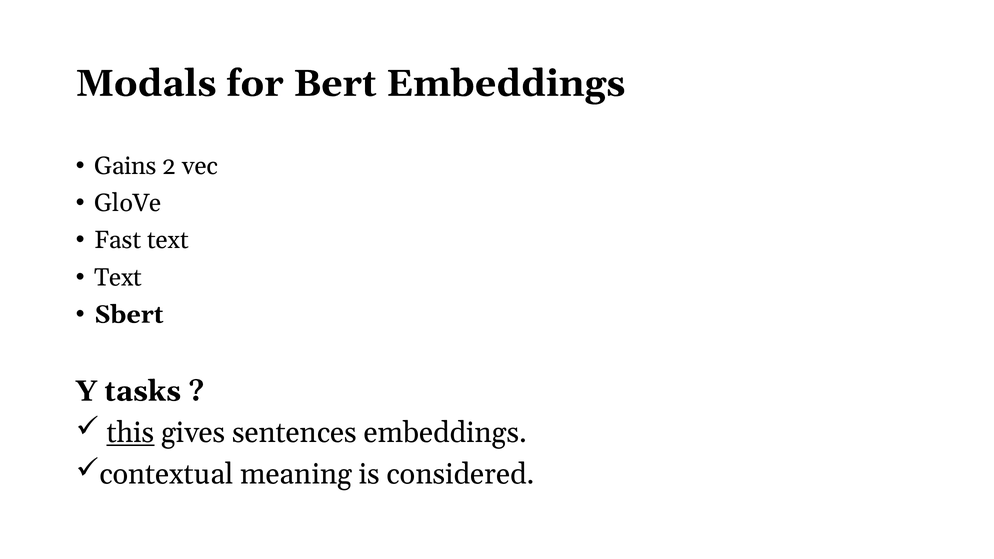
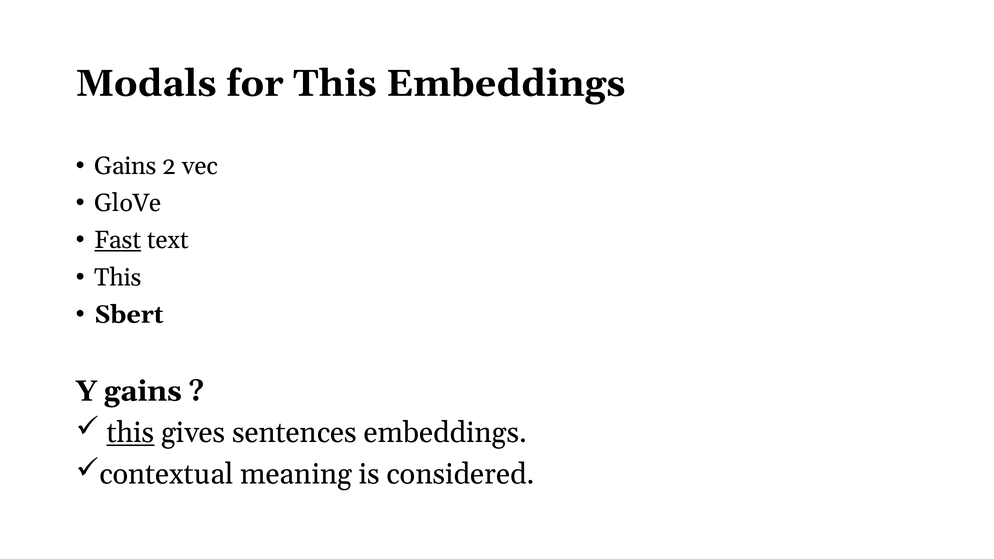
for Bert: Bert -> This
Fast underline: none -> present
Text at (118, 277): Text -> This
Y tasks: tasks -> gains
